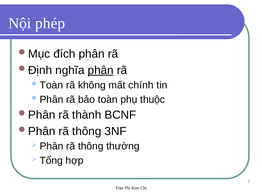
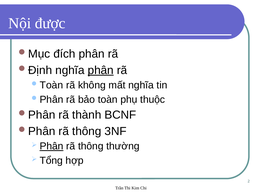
phép: phép -> được
mất chính: chính -> nghĩa
Phân at (52, 147) underline: none -> present
